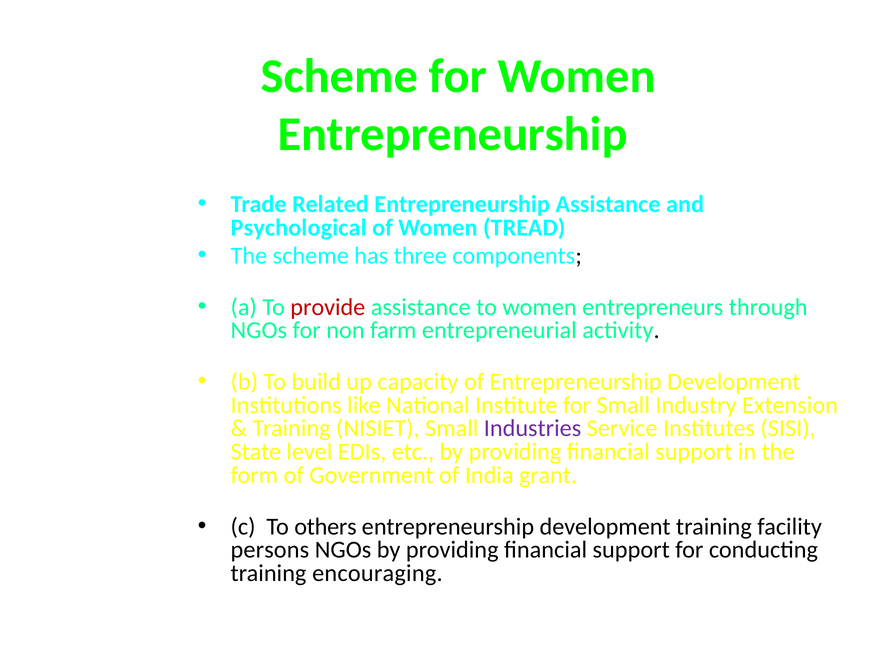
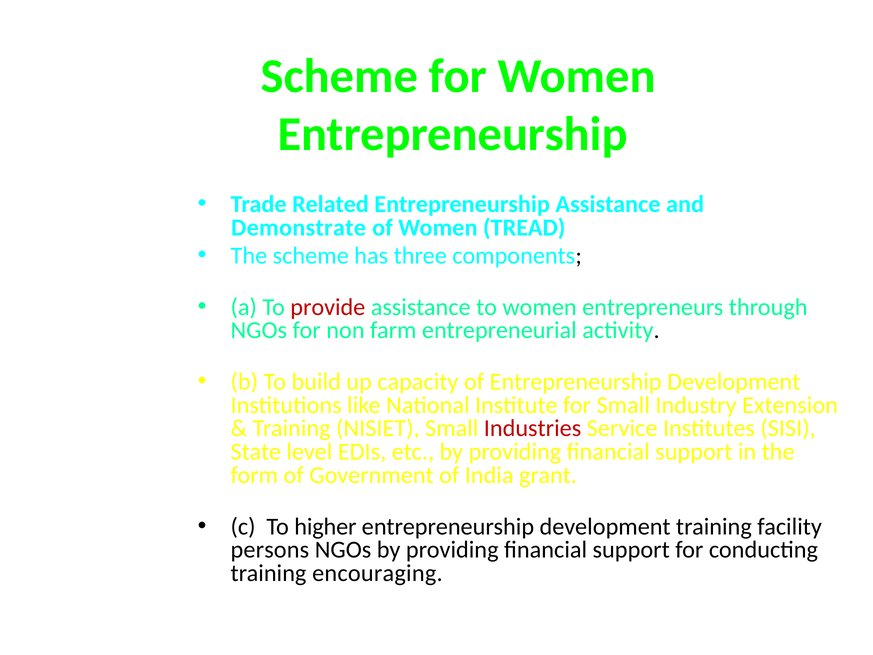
Psychological: Psychological -> Demonstrate
Industries colour: purple -> red
others: others -> higher
